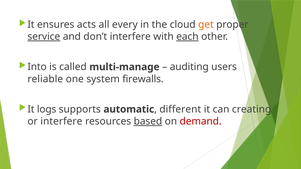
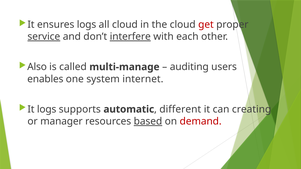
ensures acts: acts -> logs
all every: every -> cloud
get colour: orange -> red
interfere at (130, 37) underline: none -> present
each underline: present -> none
Into: Into -> Also
reliable: reliable -> enables
firewalls: firewalls -> internet
or interfere: interfere -> manager
